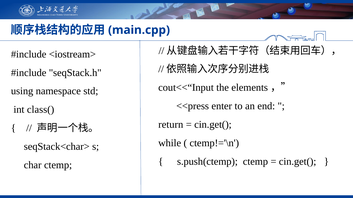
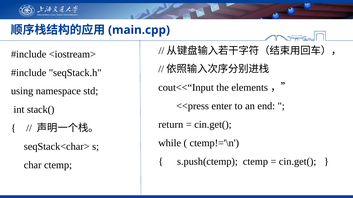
class(: class( -> stack(
